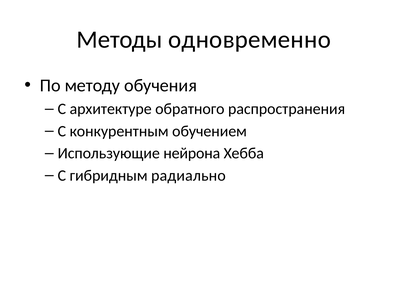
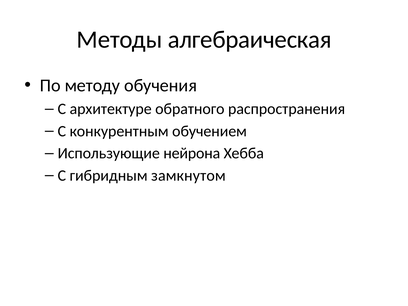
одновременно: одновременно -> алгебраическая
радиально: радиально -> замкнутом
